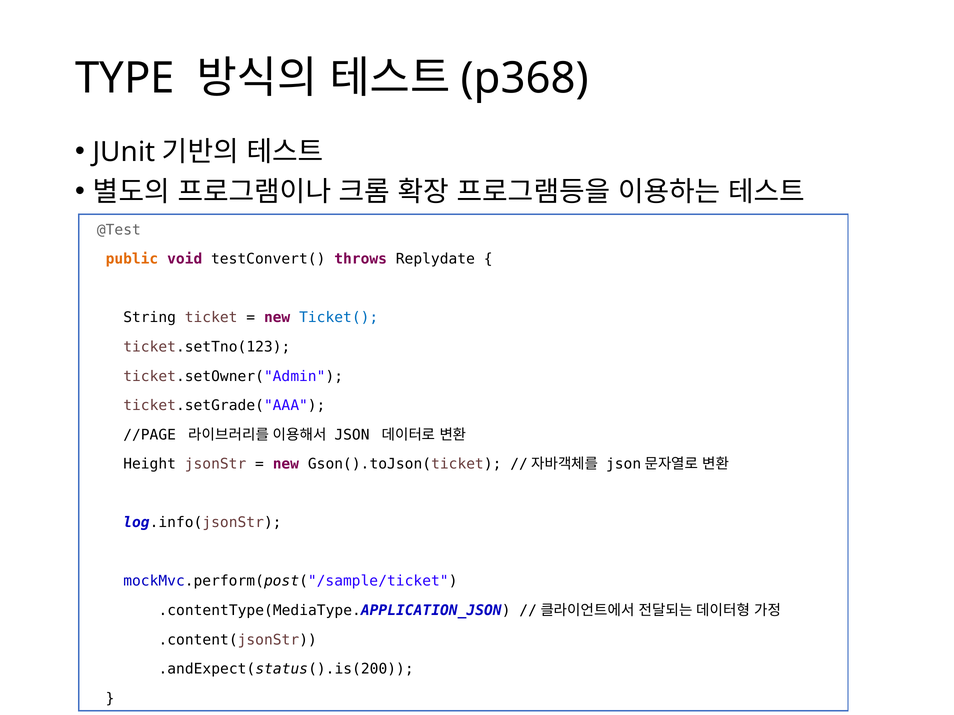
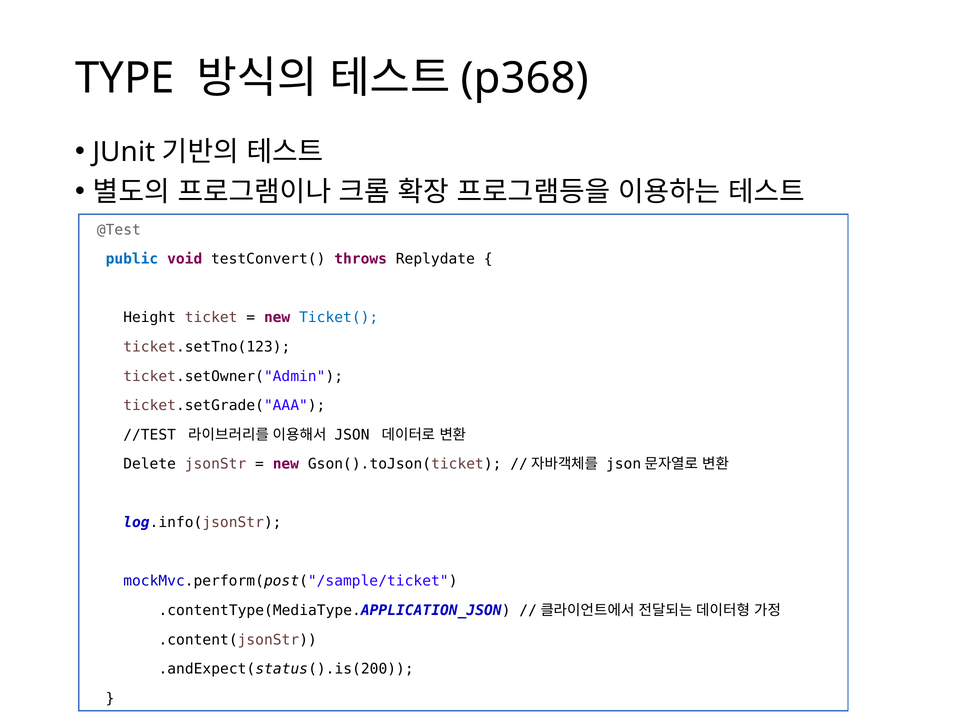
public colour: orange -> blue
String: String -> Height
//PAGE: //PAGE -> //TEST
Height: Height -> Delete
